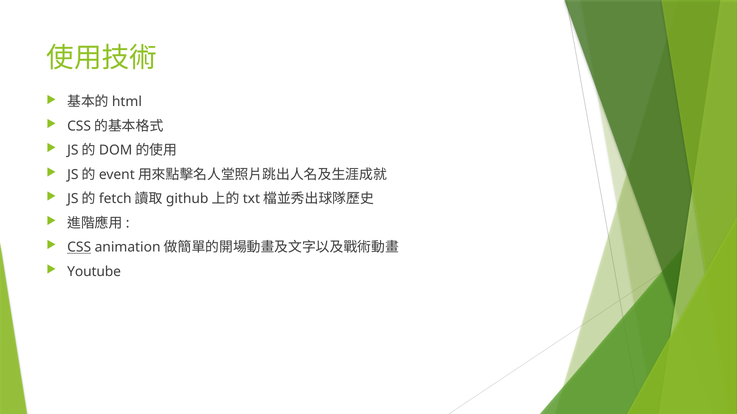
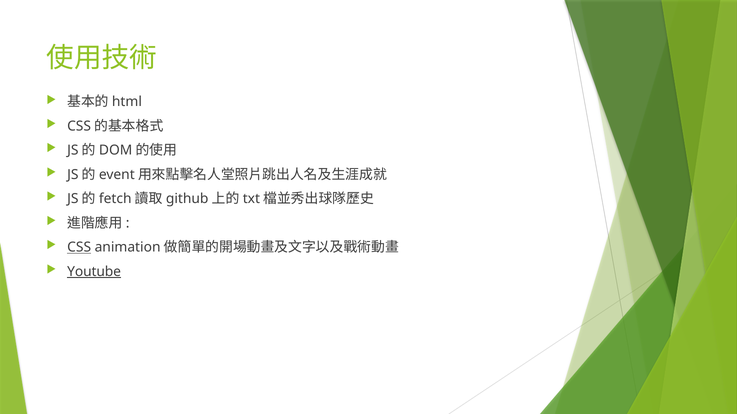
Youtube underline: none -> present
